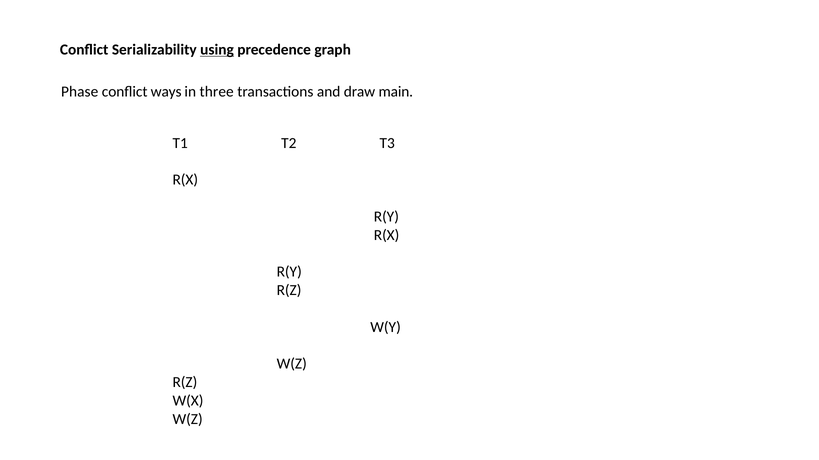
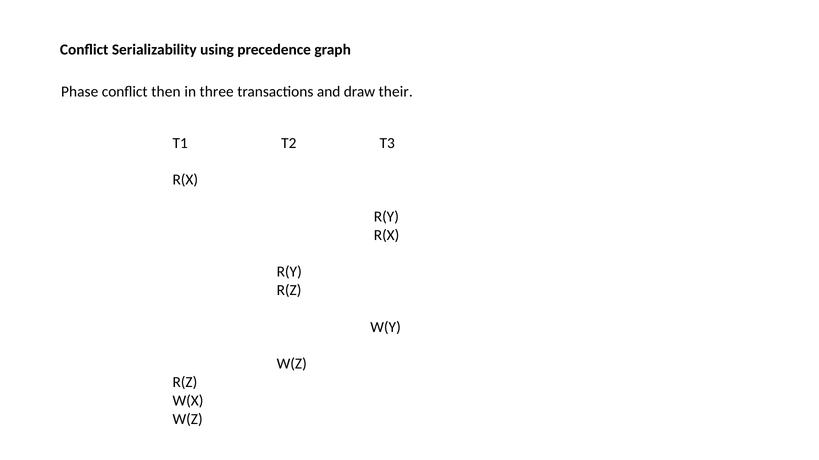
using underline: present -> none
ways: ways -> then
main: main -> their
